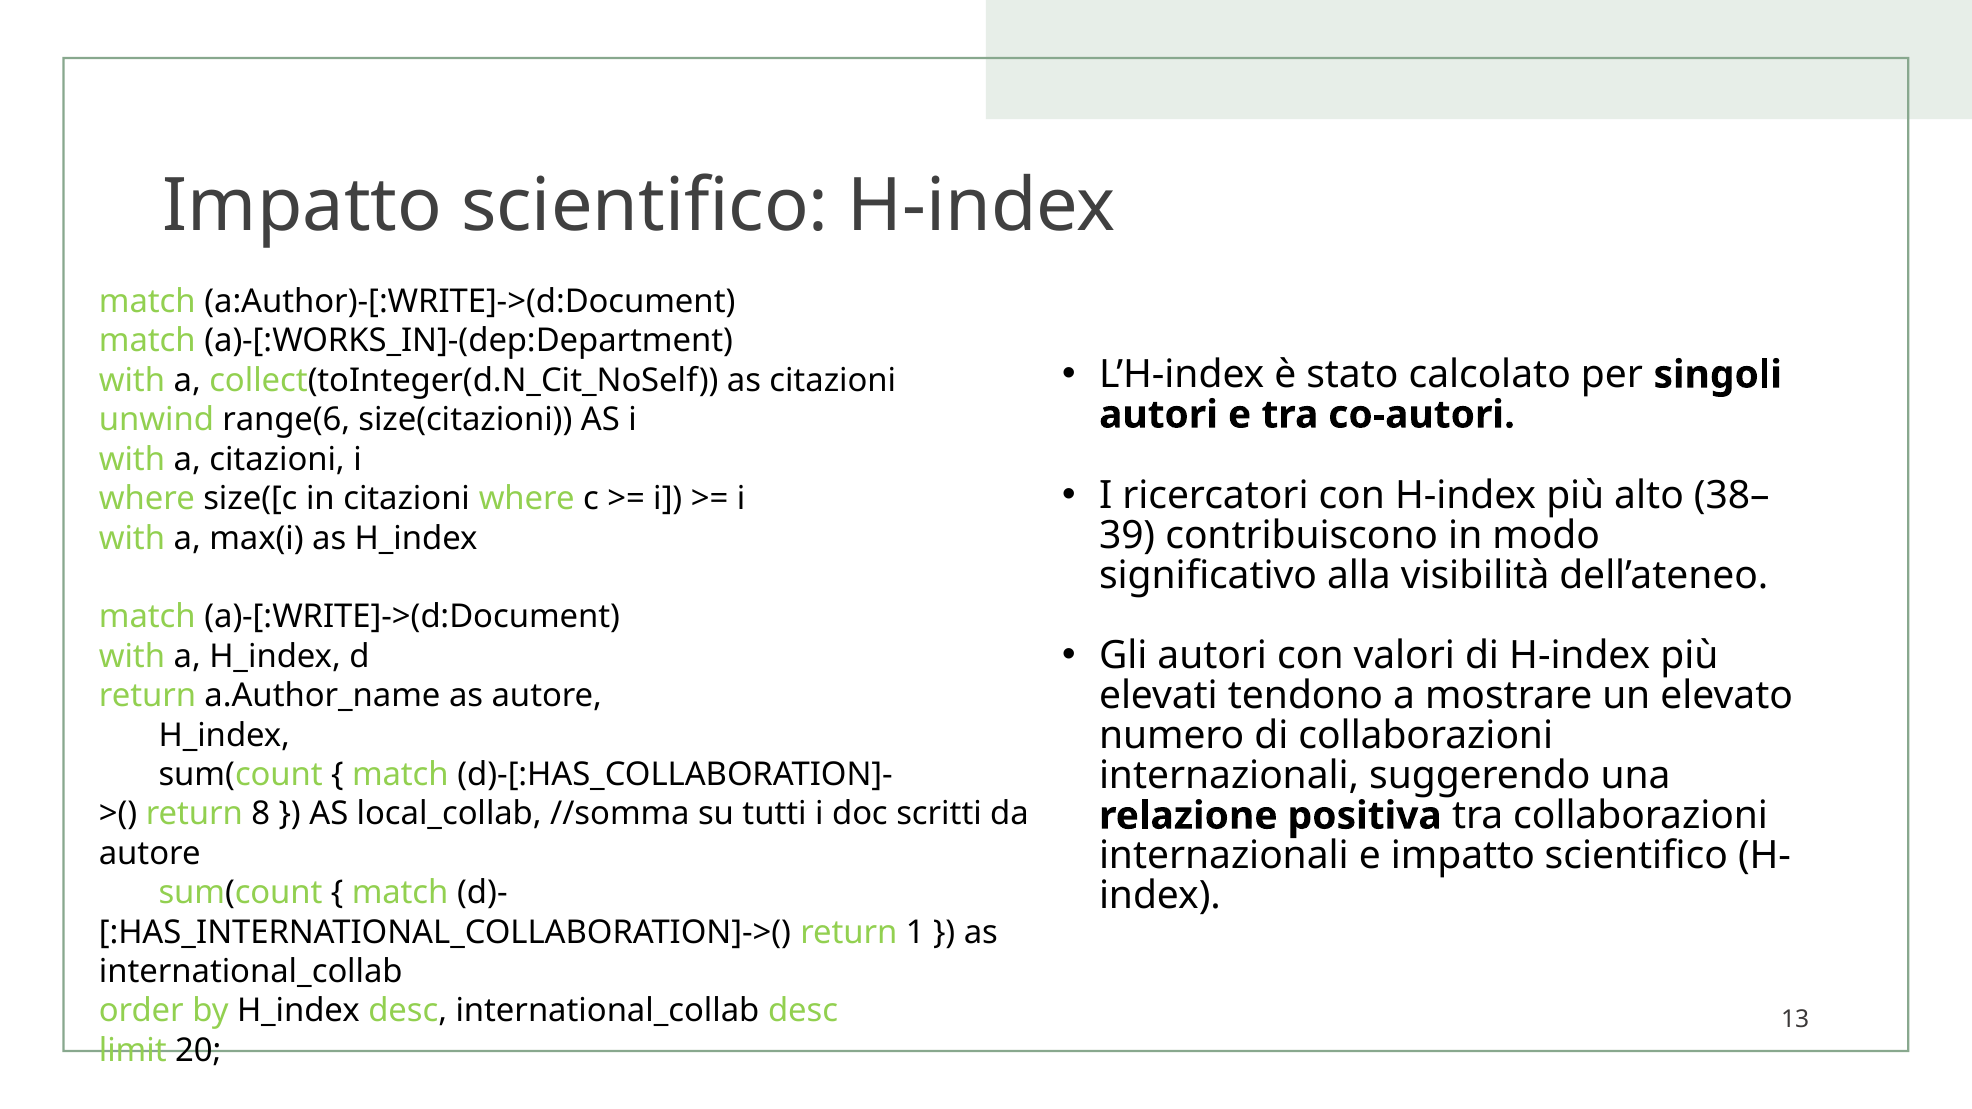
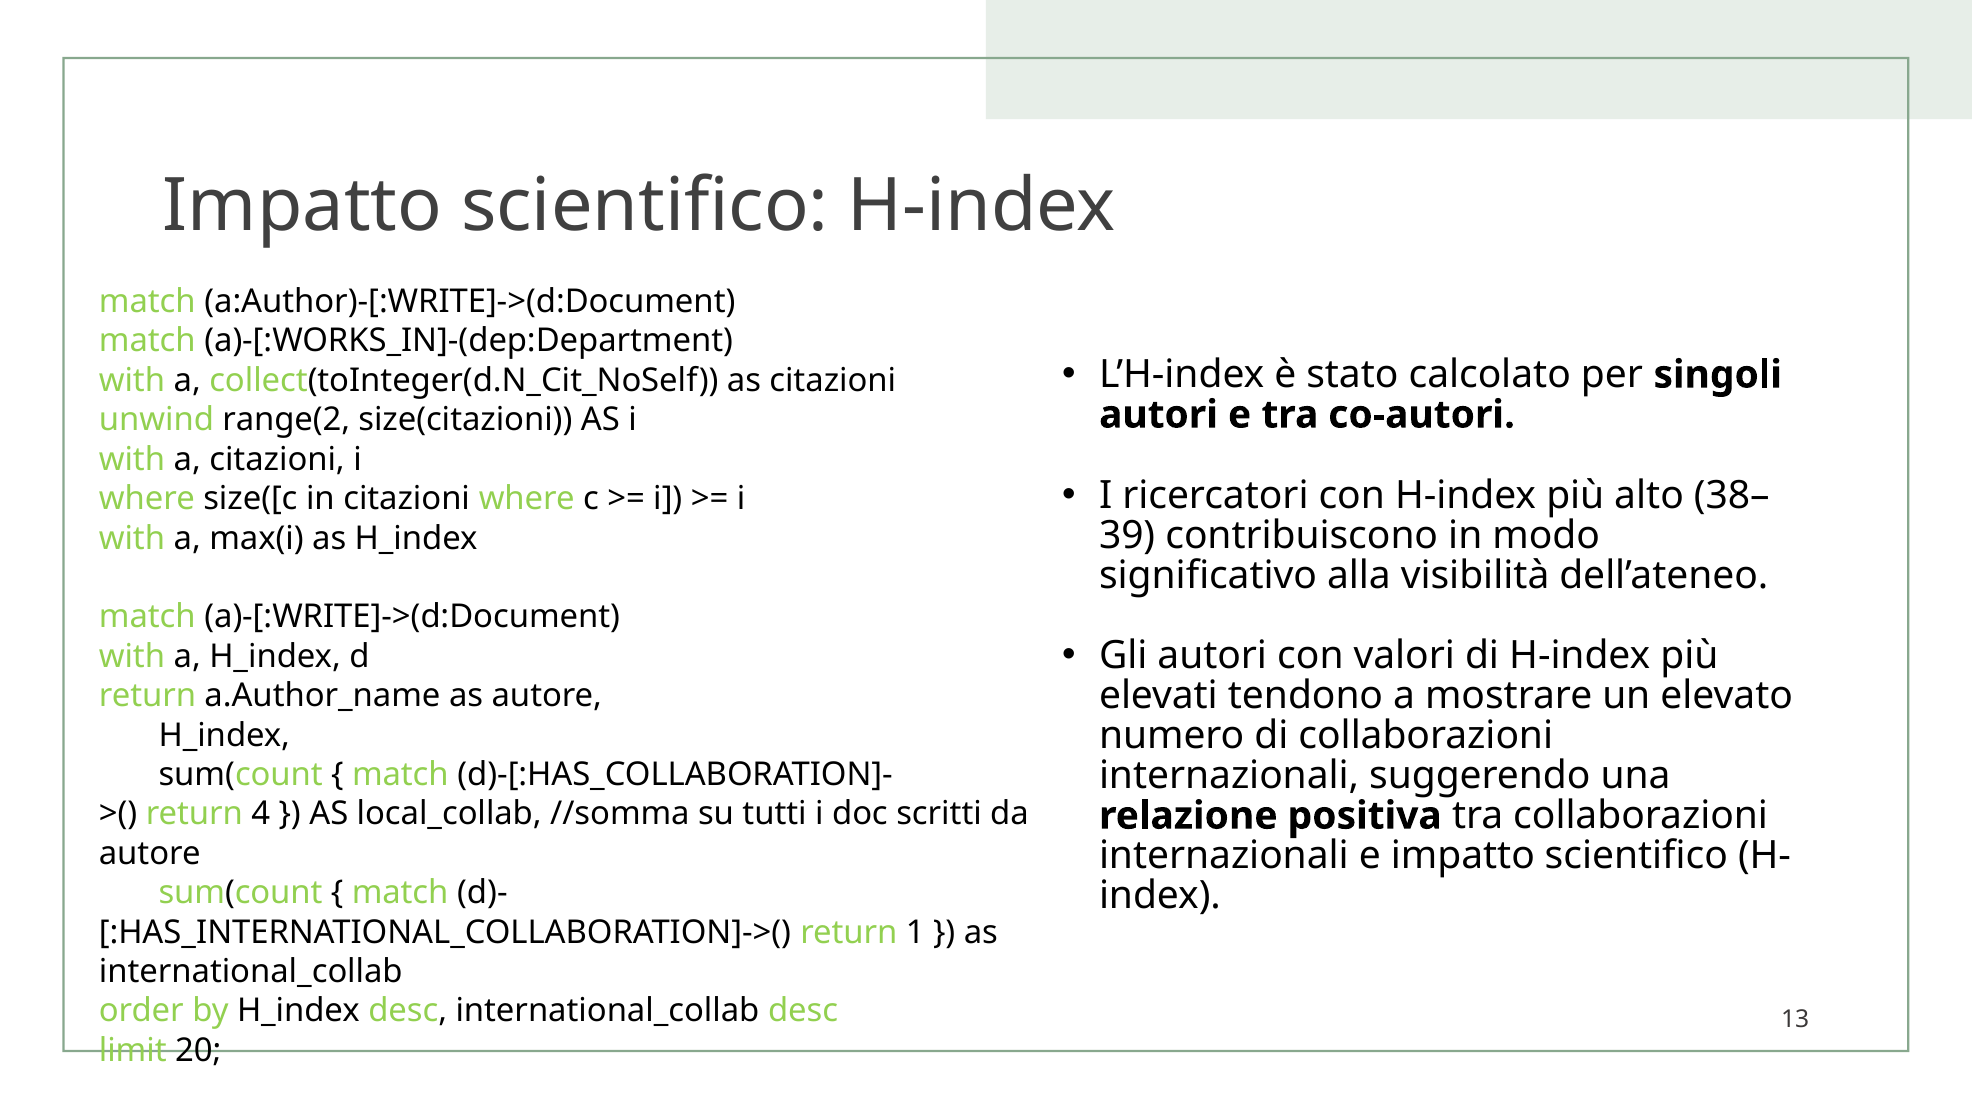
range(6: range(6 -> range(2
8: 8 -> 4
